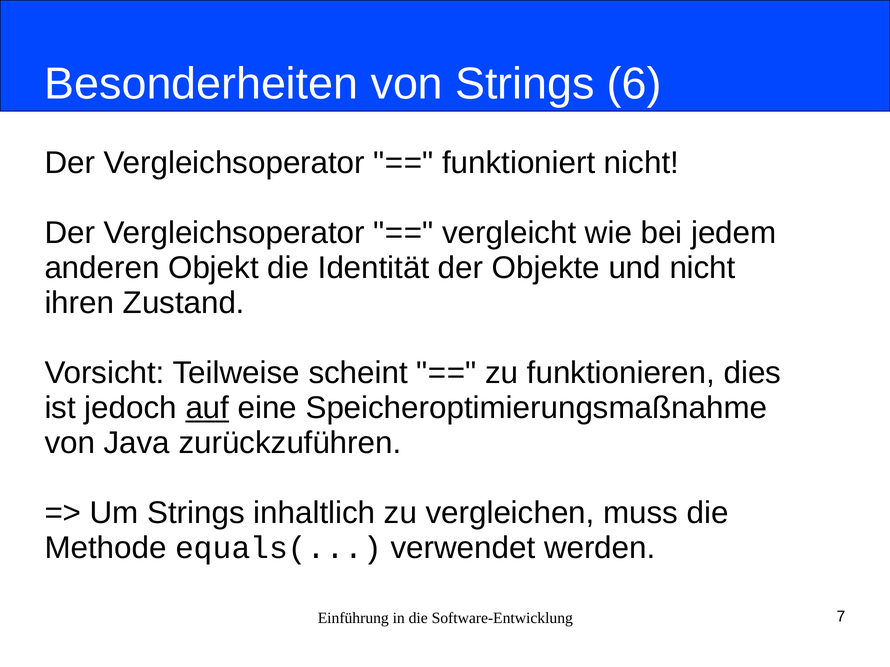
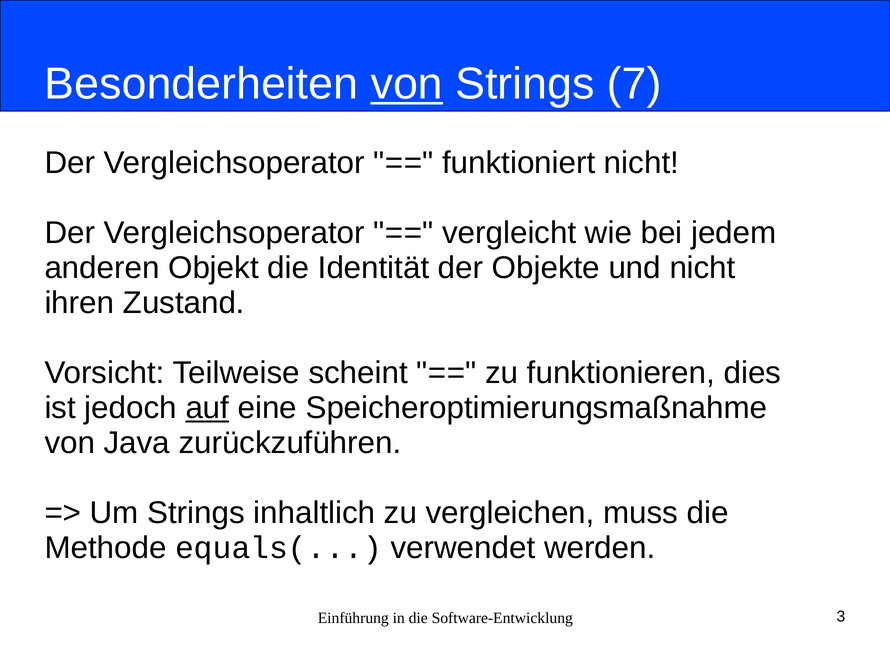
von at (407, 84) underline: none -> present
6: 6 -> 7
7: 7 -> 3
